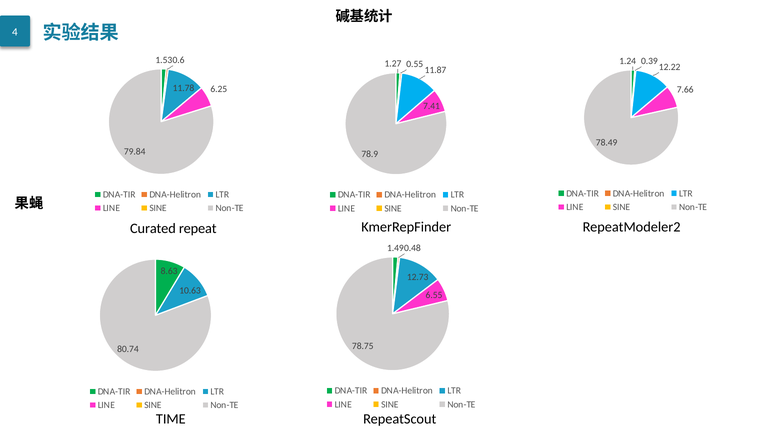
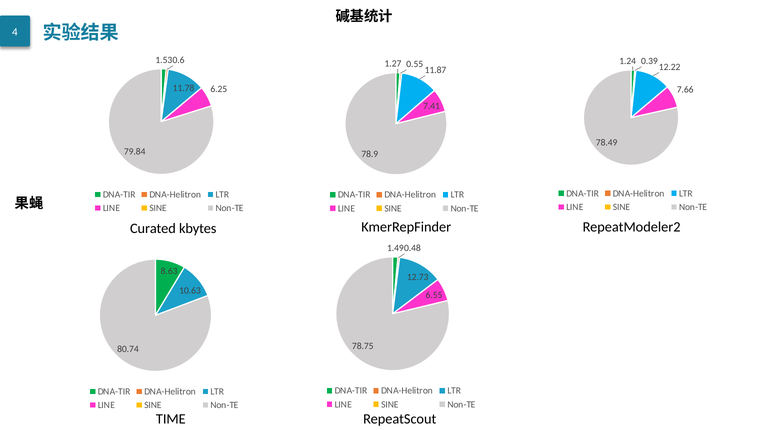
repeat: repeat -> kbytes
